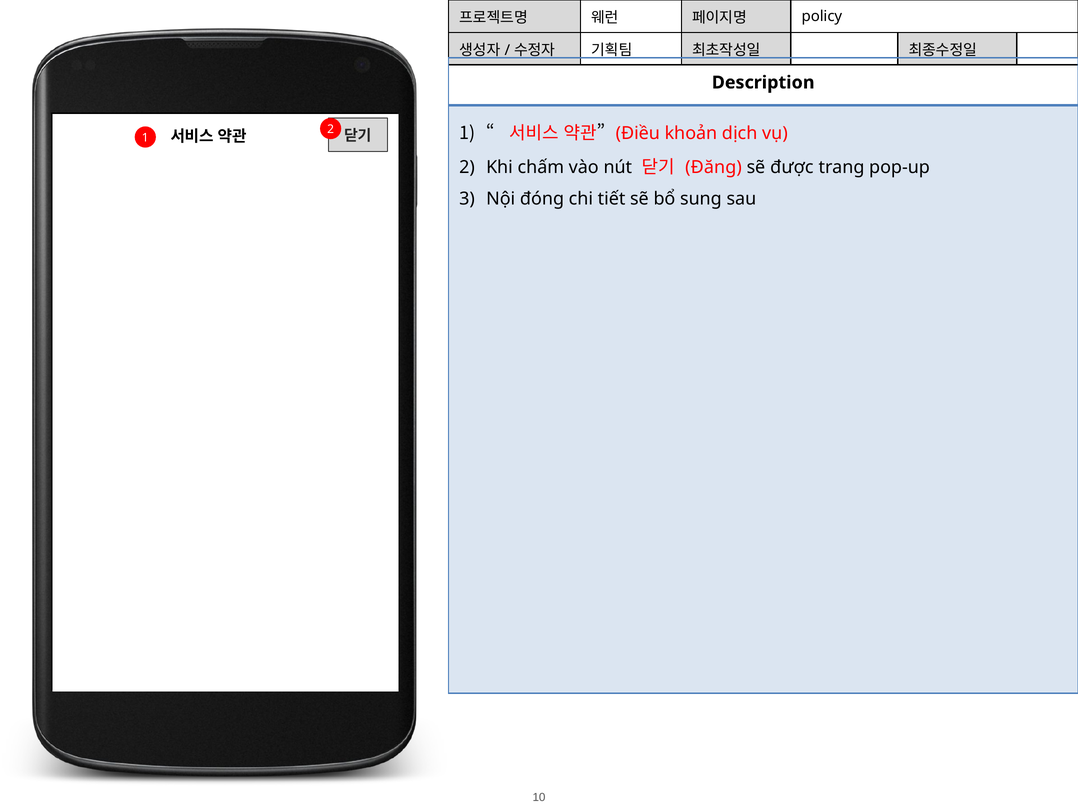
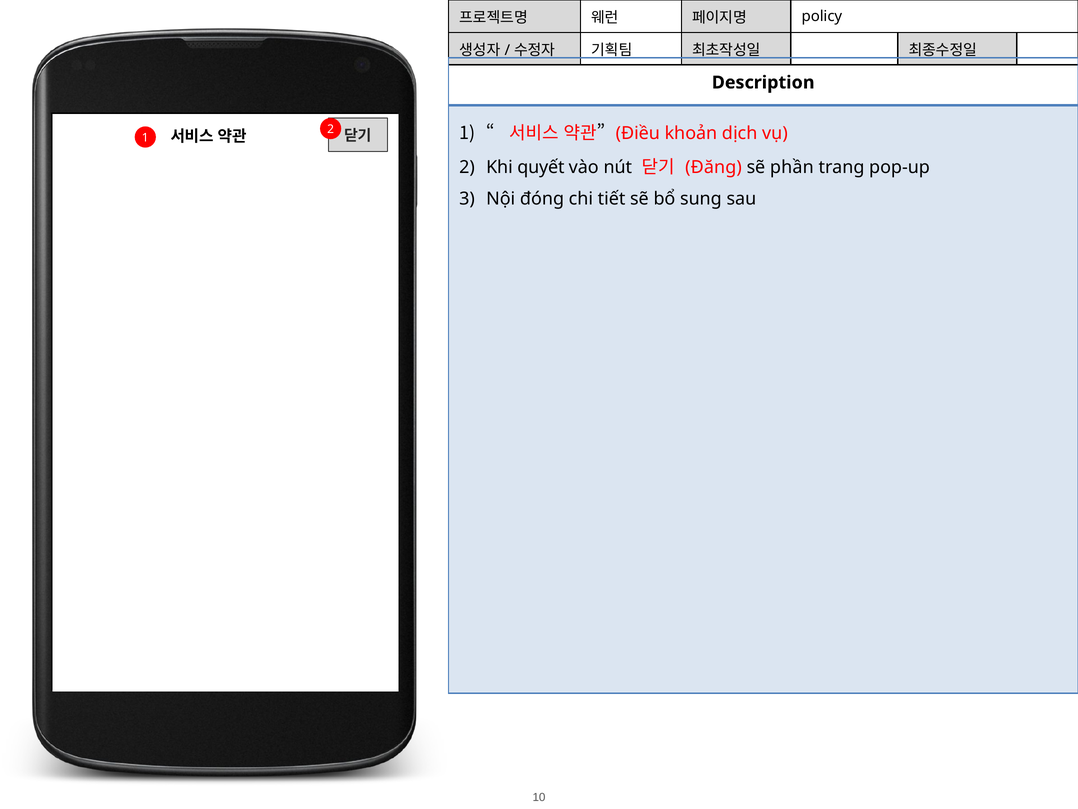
chấm: chấm -> quyết
được: được -> phần
